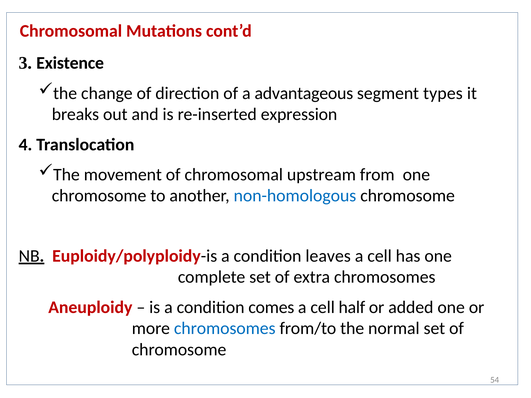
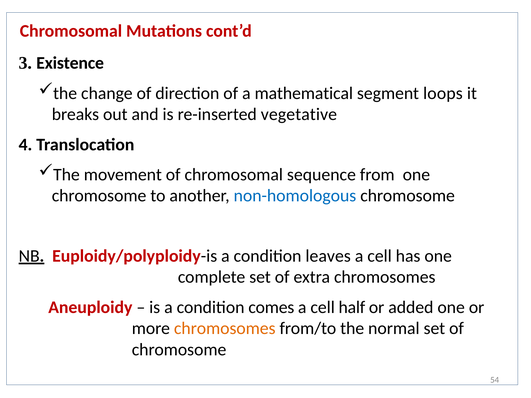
advantageous: advantageous -> mathematical
types: types -> loops
expression: expression -> vegetative
upstream: upstream -> sequence
chromosomes at (225, 329) colour: blue -> orange
